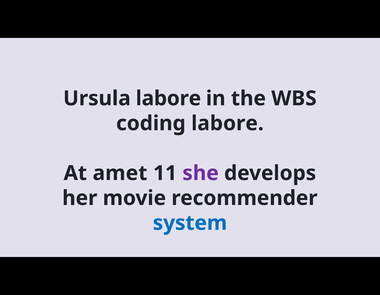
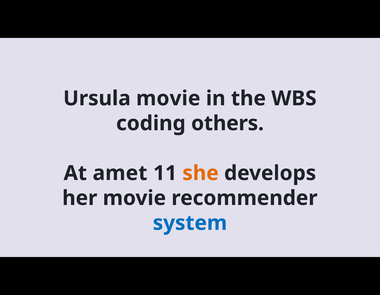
Ursula labore: labore -> movie
coding labore: labore -> others
she colour: purple -> orange
